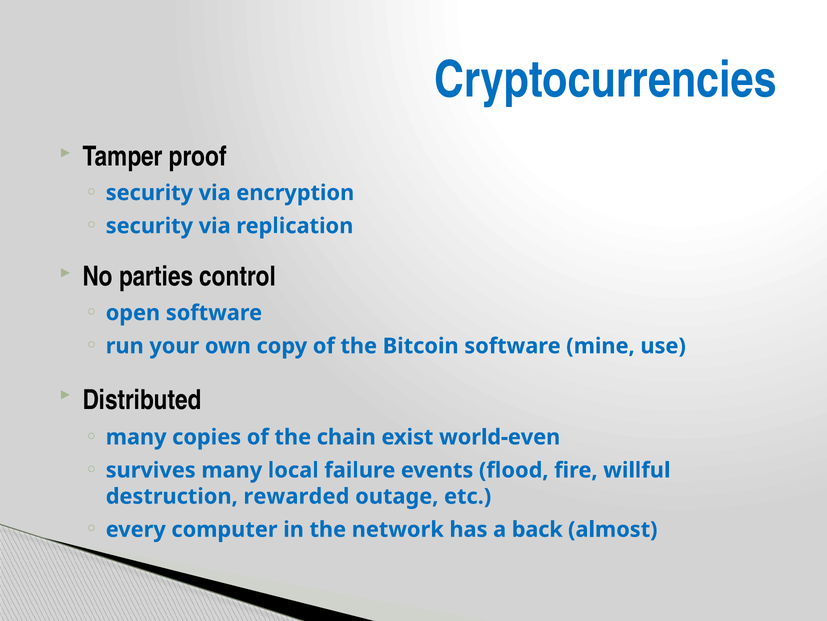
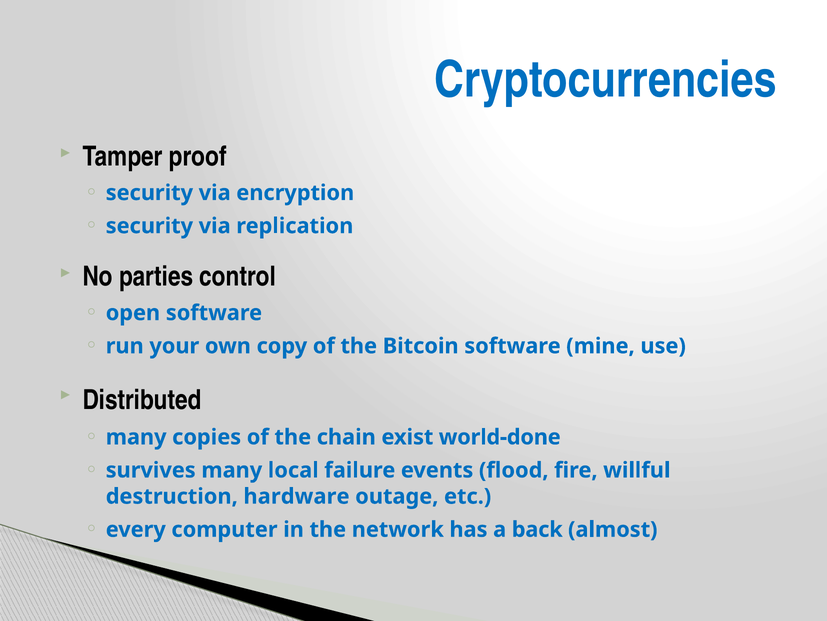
world-even: world-even -> world-done
rewarded: rewarded -> hardware
